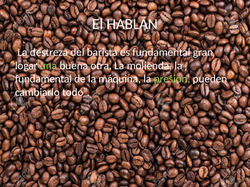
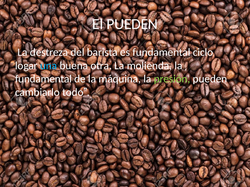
El HABLAN: HABLAN -> PUEDEN
gran: gran -> ciclo
una colour: light green -> light blue
